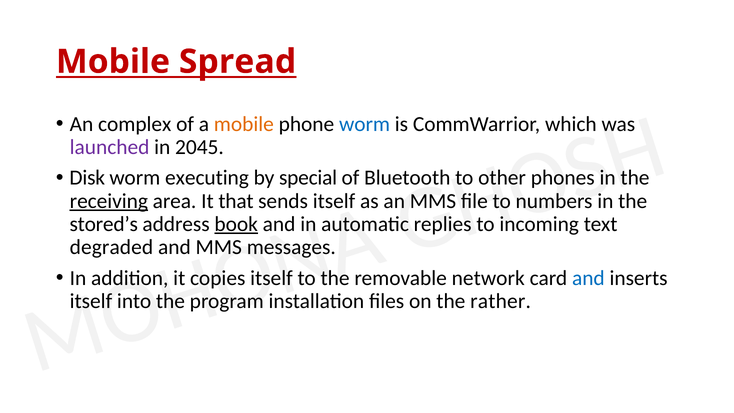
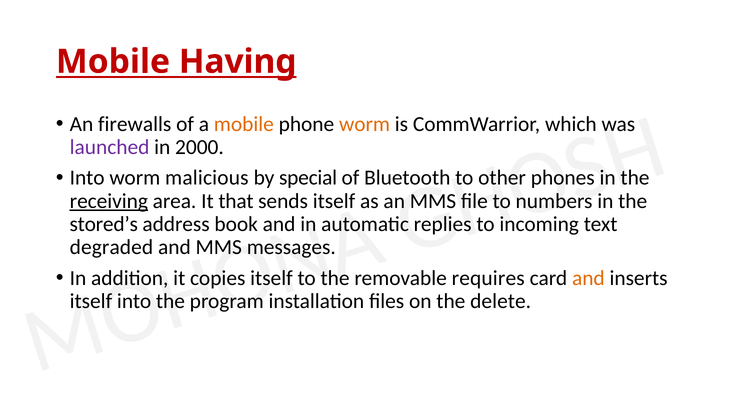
Spread: Spread -> Having
complex: complex -> firewalls
worm at (365, 124) colour: blue -> orange
2045: 2045 -> 2000
Disk at (87, 178): Disk -> Into
executing: executing -> malicious
book underline: present -> none
network: network -> requires
and at (588, 278) colour: blue -> orange
rather: rather -> delete
